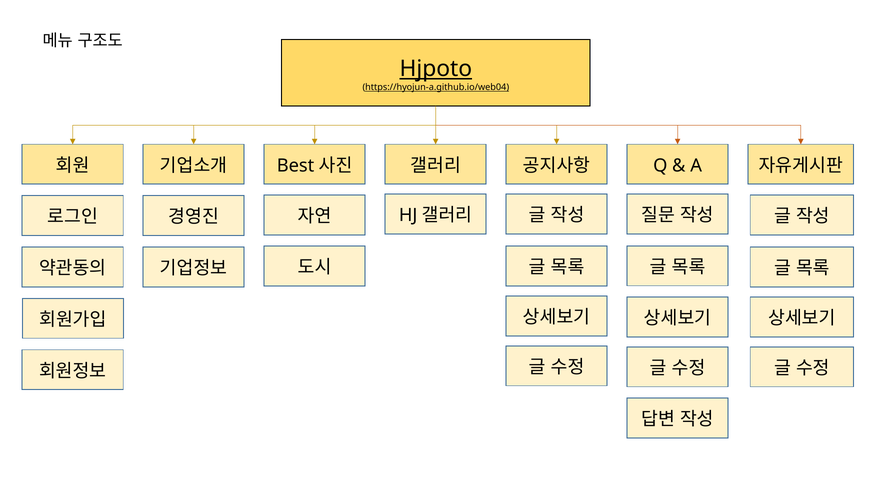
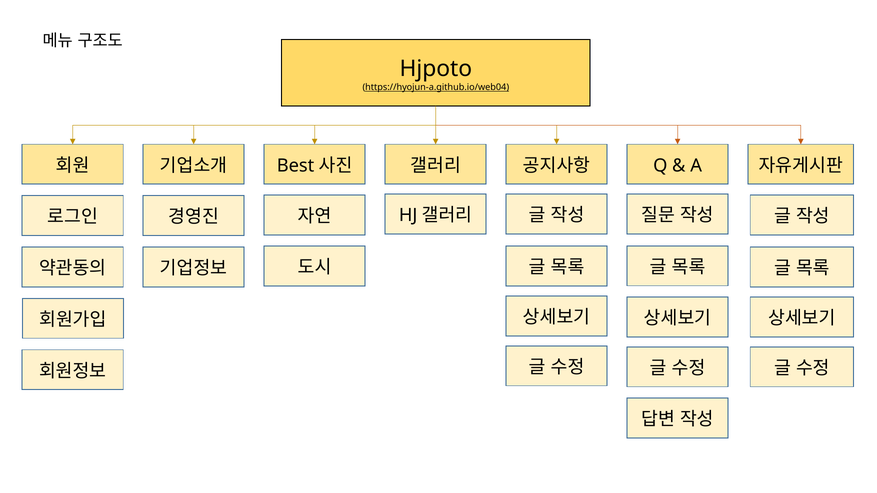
Hjpoto underline: present -> none
